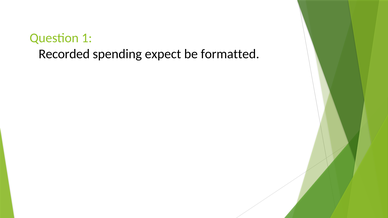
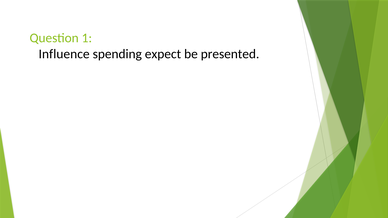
Recorded: Recorded -> Influence
formatted: formatted -> presented
